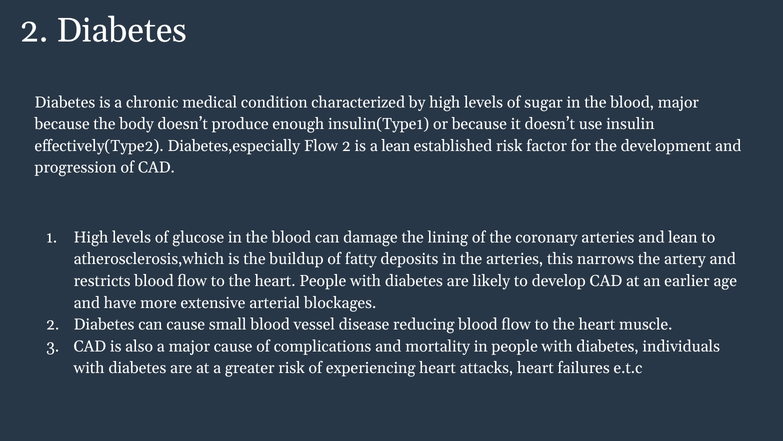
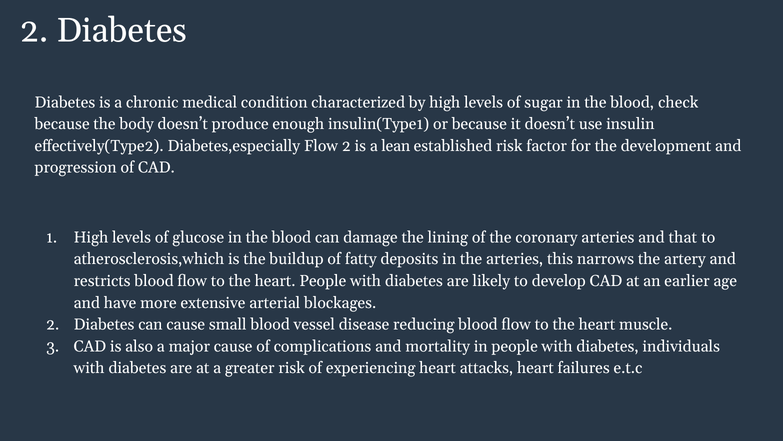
blood major: major -> check
and lean: lean -> that
